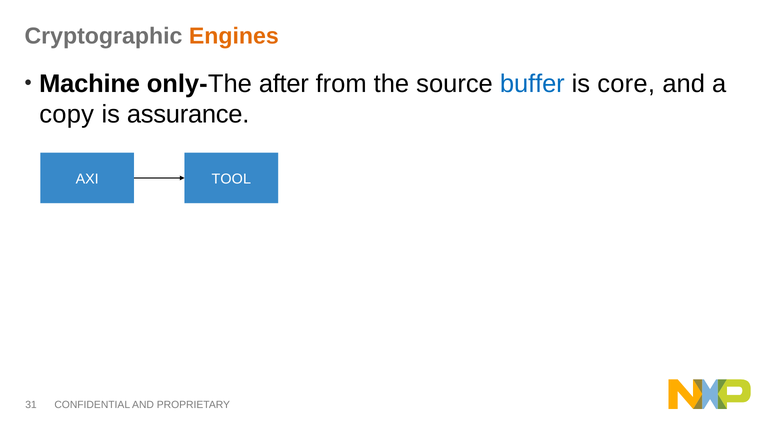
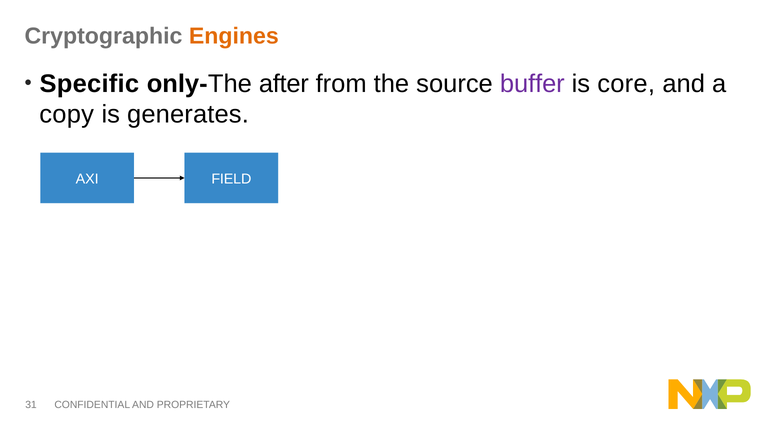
Machine: Machine -> Specific
buffer colour: blue -> purple
assurance: assurance -> generates
TOOL: TOOL -> FIELD
